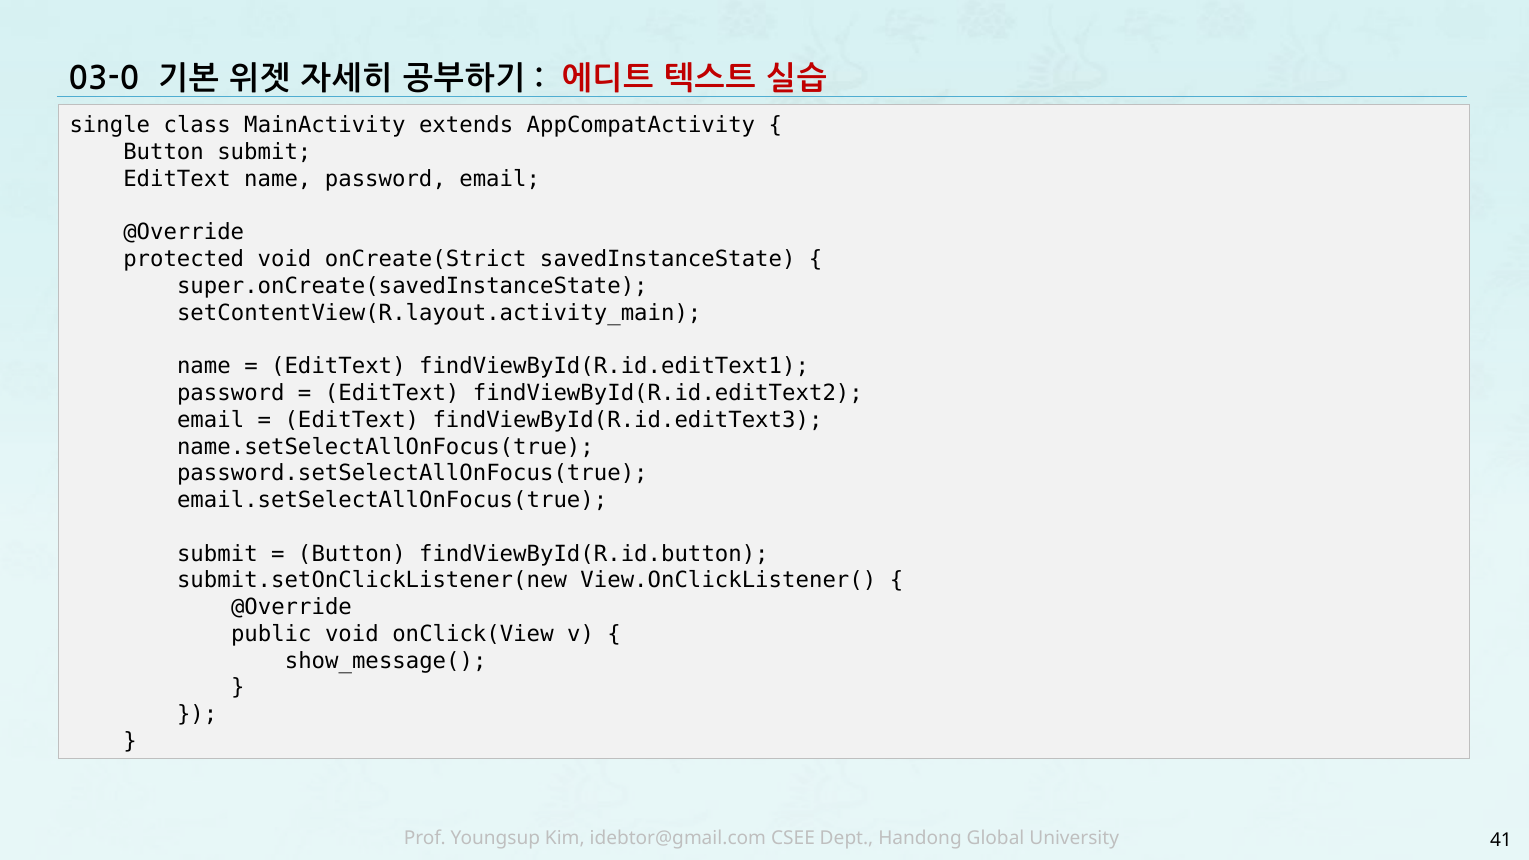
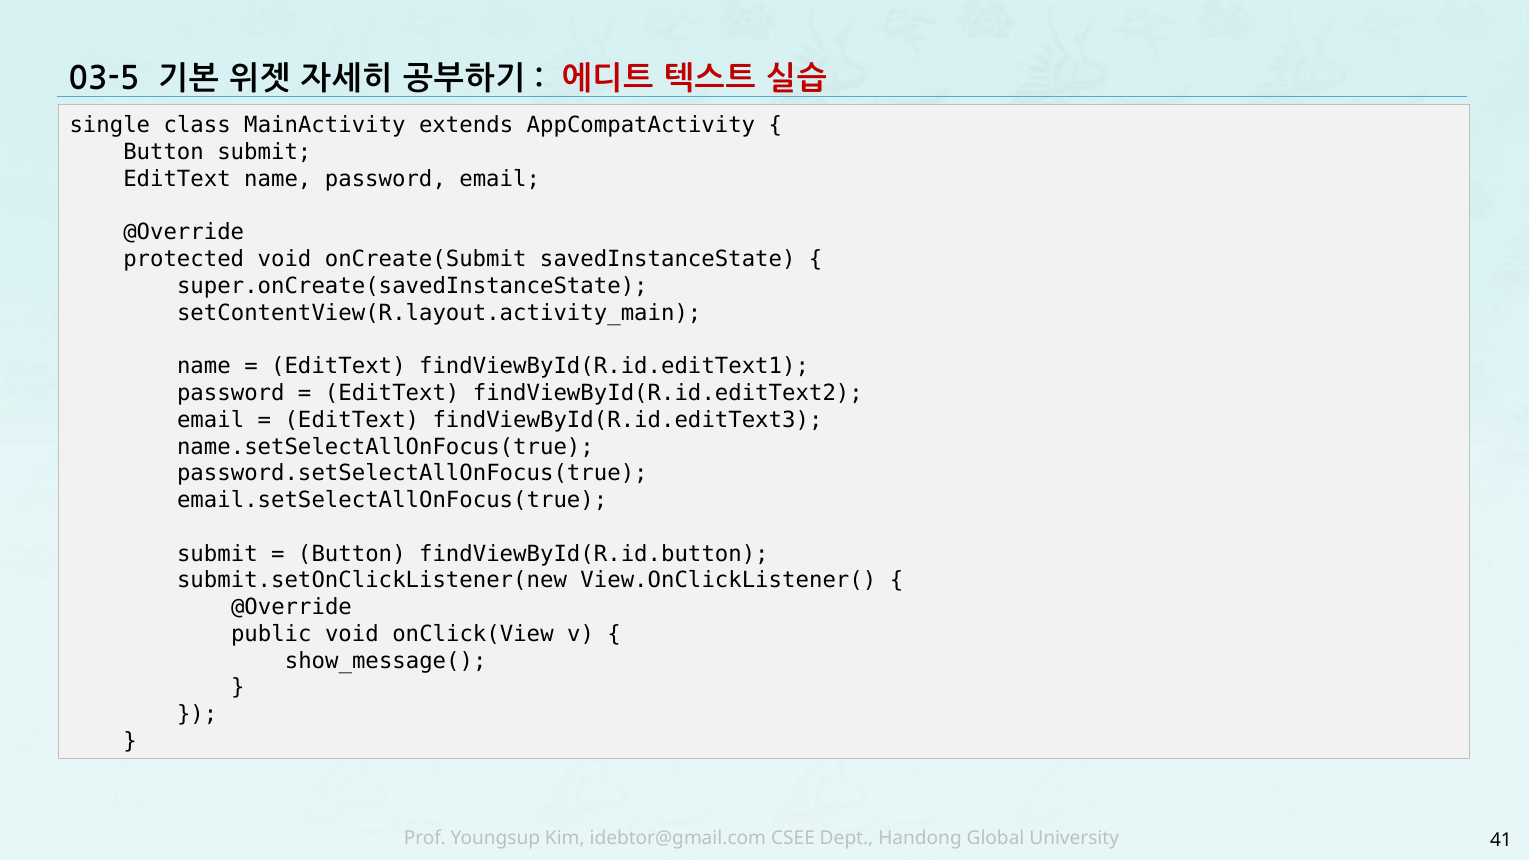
03-0: 03-0 -> 03-5
onCreate(Strict: onCreate(Strict -> onCreate(Submit
